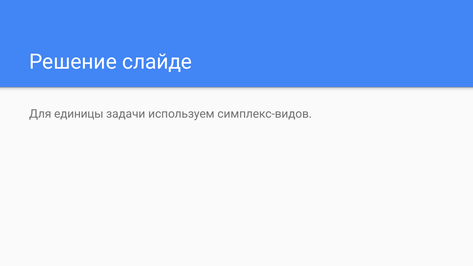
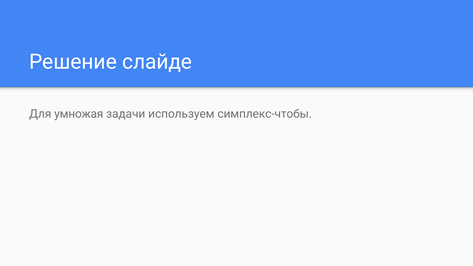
единицы: единицы -> умножая
симплекс-видов: симплекс-видов -> симплекс-чтобы
